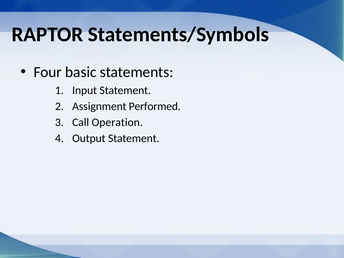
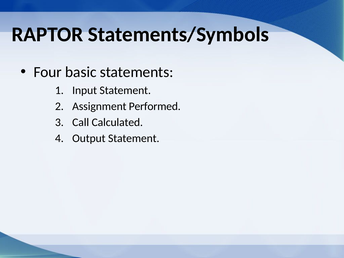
Operation: Operation -> Calculated
